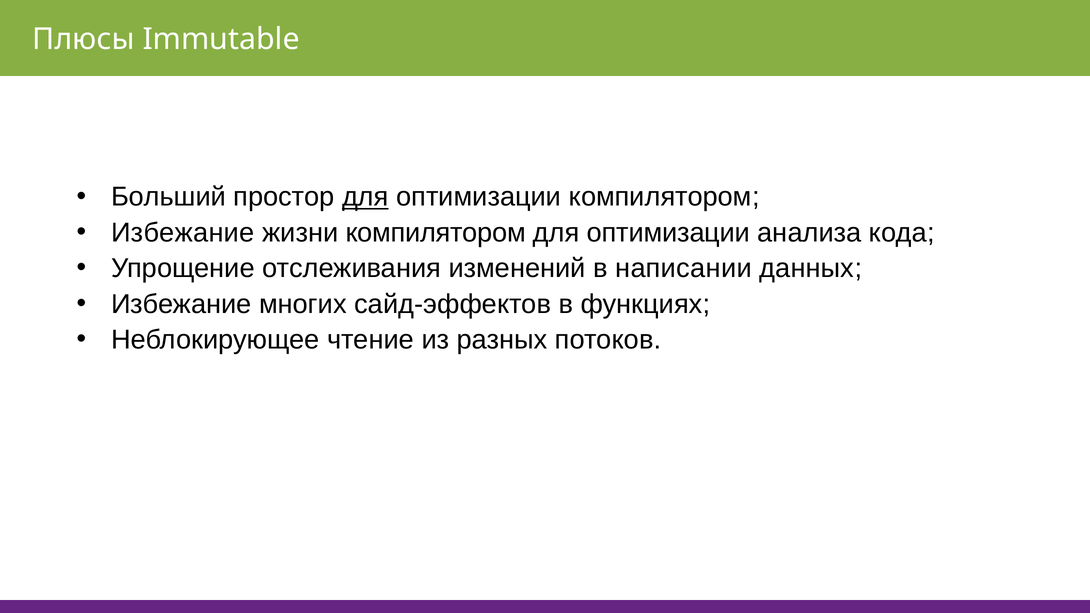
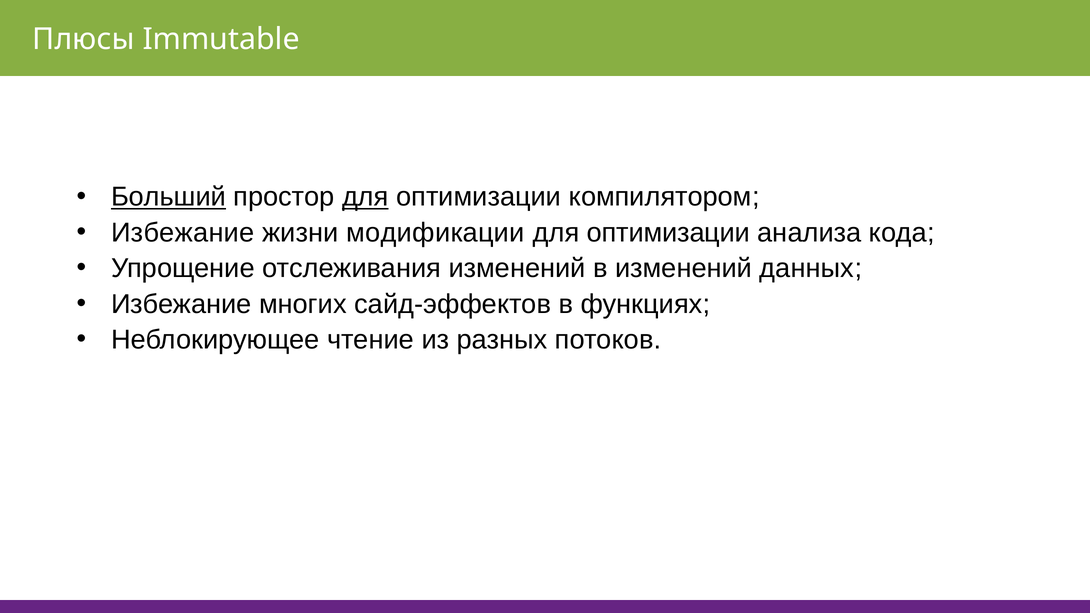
Больший underline: none -> present
жизни компилятором: компилятором -> модификации
в написании: написании -> изменений
